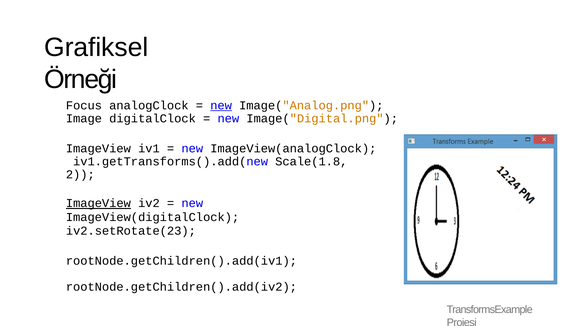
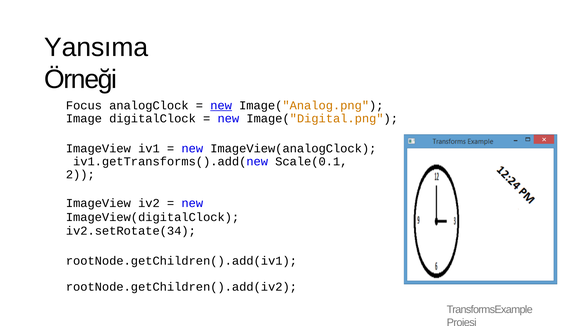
Grafiksel: Grafiksel -> Yansıma
Scale(1.8: Scale(1.8 -> Scale(0.1
ImageView at (98, 203) underline: present -> none
iv2.setRotate(23: iv2.setRotate(23 -> iv2.setRotate(34
